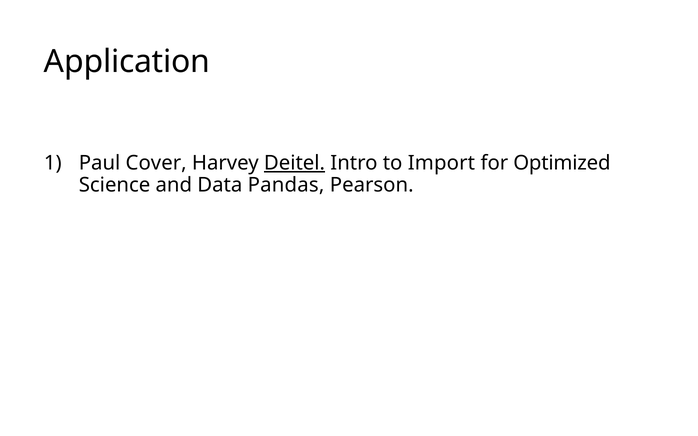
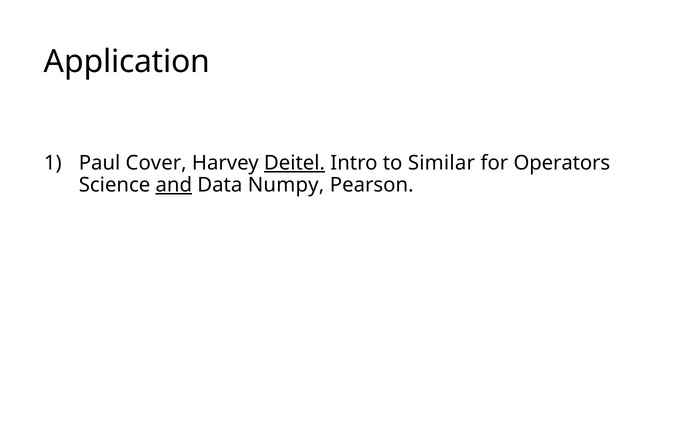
Import: Import -> Similar
Optimized: Optimized -> Operators
and underline: none -> present
Pandas: Pandas -> Numpy
